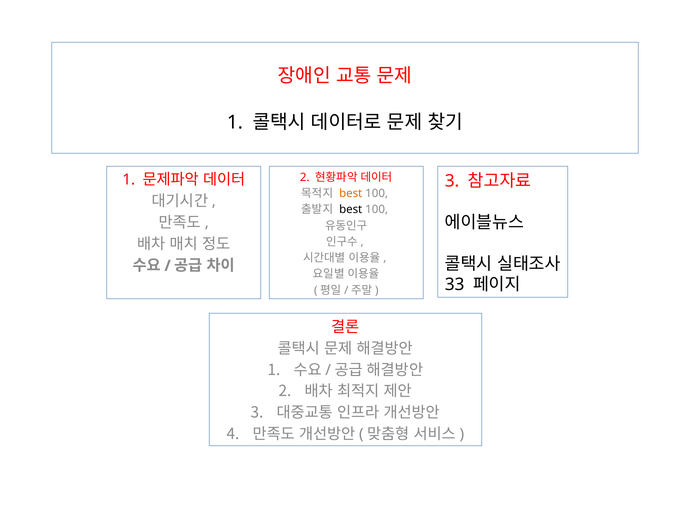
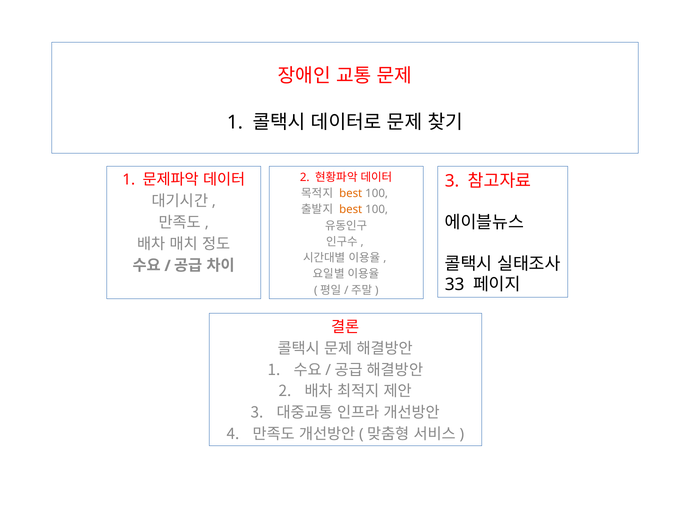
best at (351, 209) colour: black -> orange
